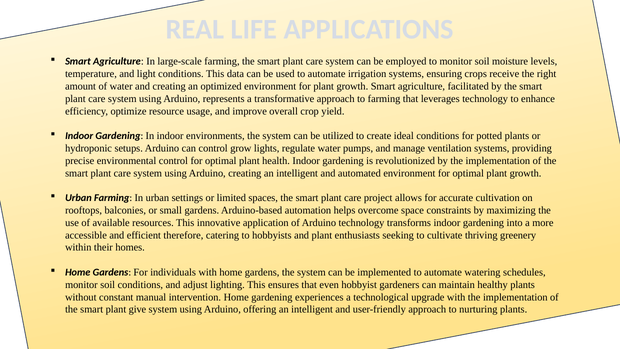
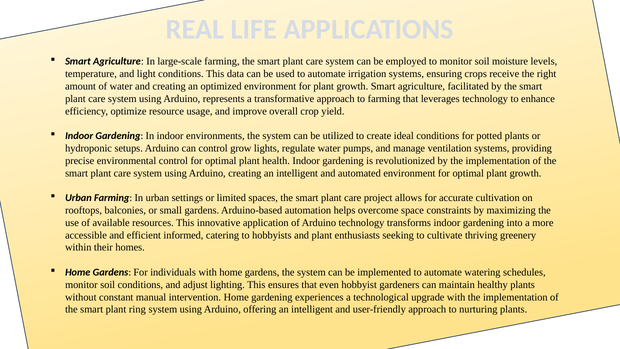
therefore: therefore -> informed
give: give -> ring
